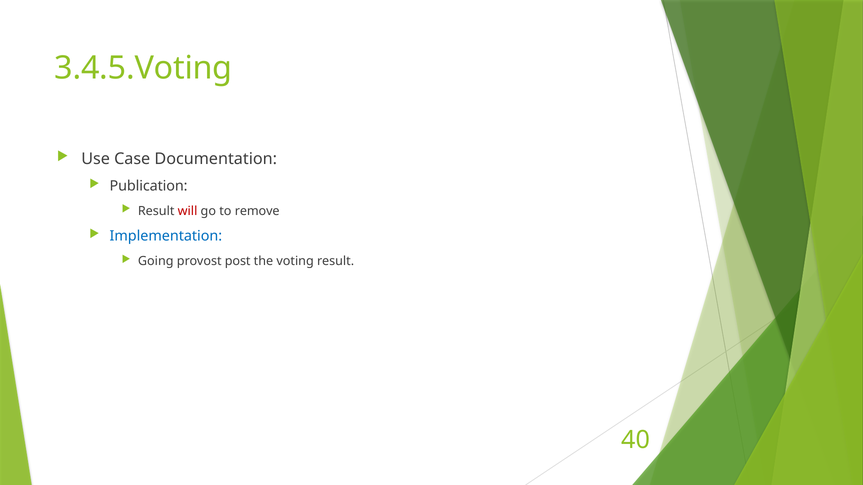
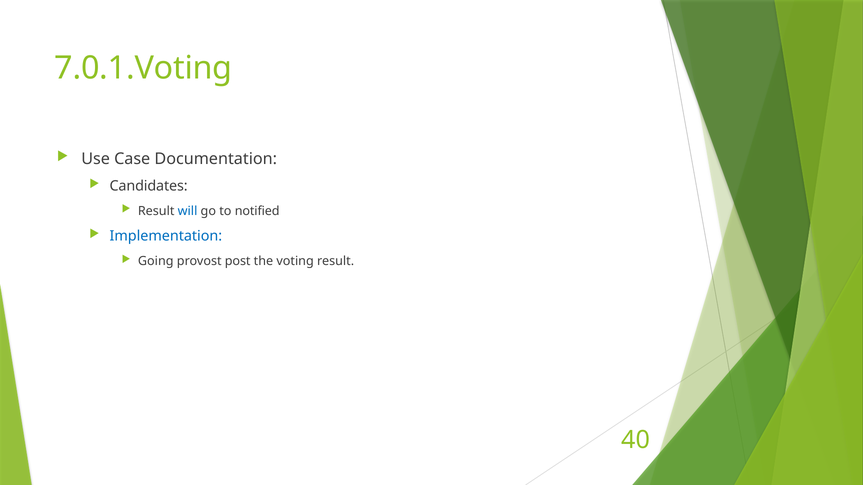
3.4.5.Voting: 3.4.5.Voting -> 7.0.1.Voting
Publication: Publication -> Candidates
will colour: red -> blue
remove: remove -> notified
